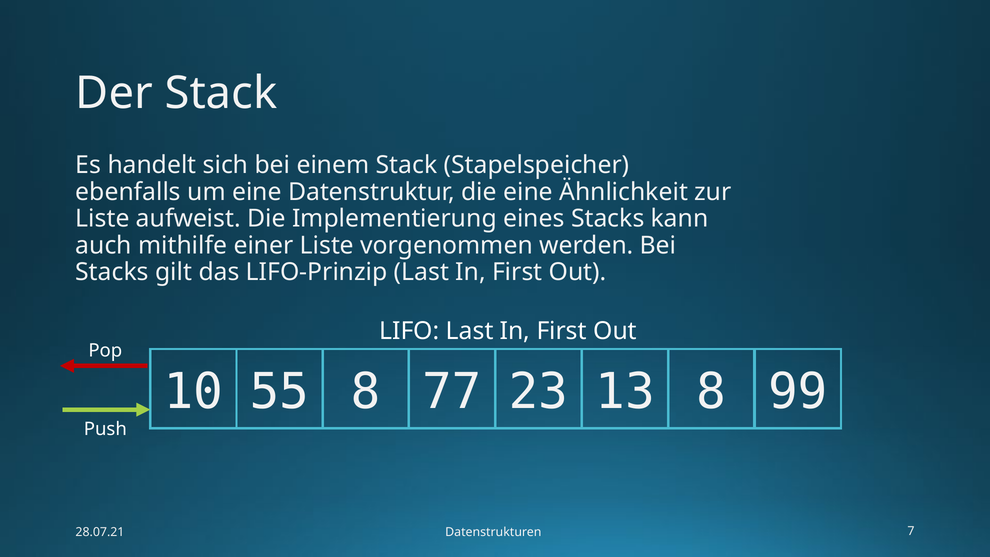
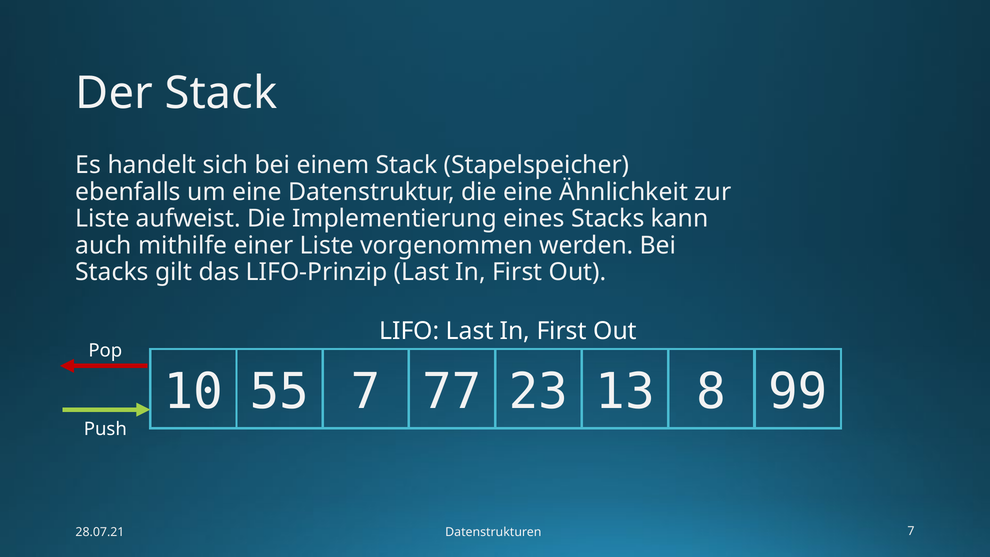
55 8: 8 -> 7
